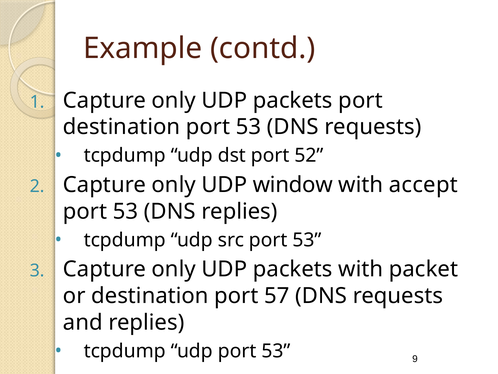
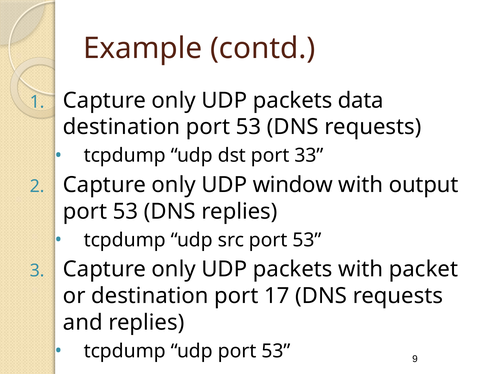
packets port: port -> data
52: 52 -> 33
accept: accept -> output
57: 57 -> 17
